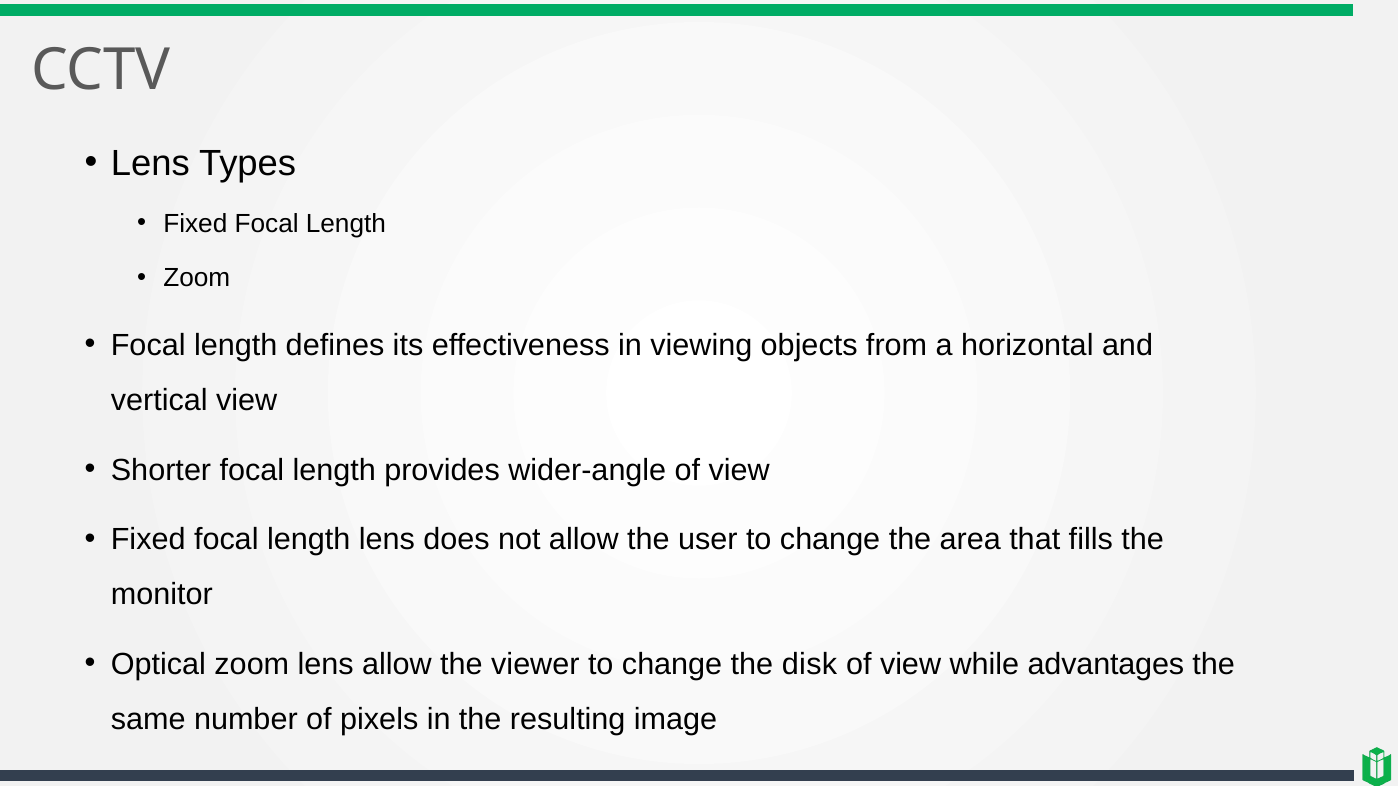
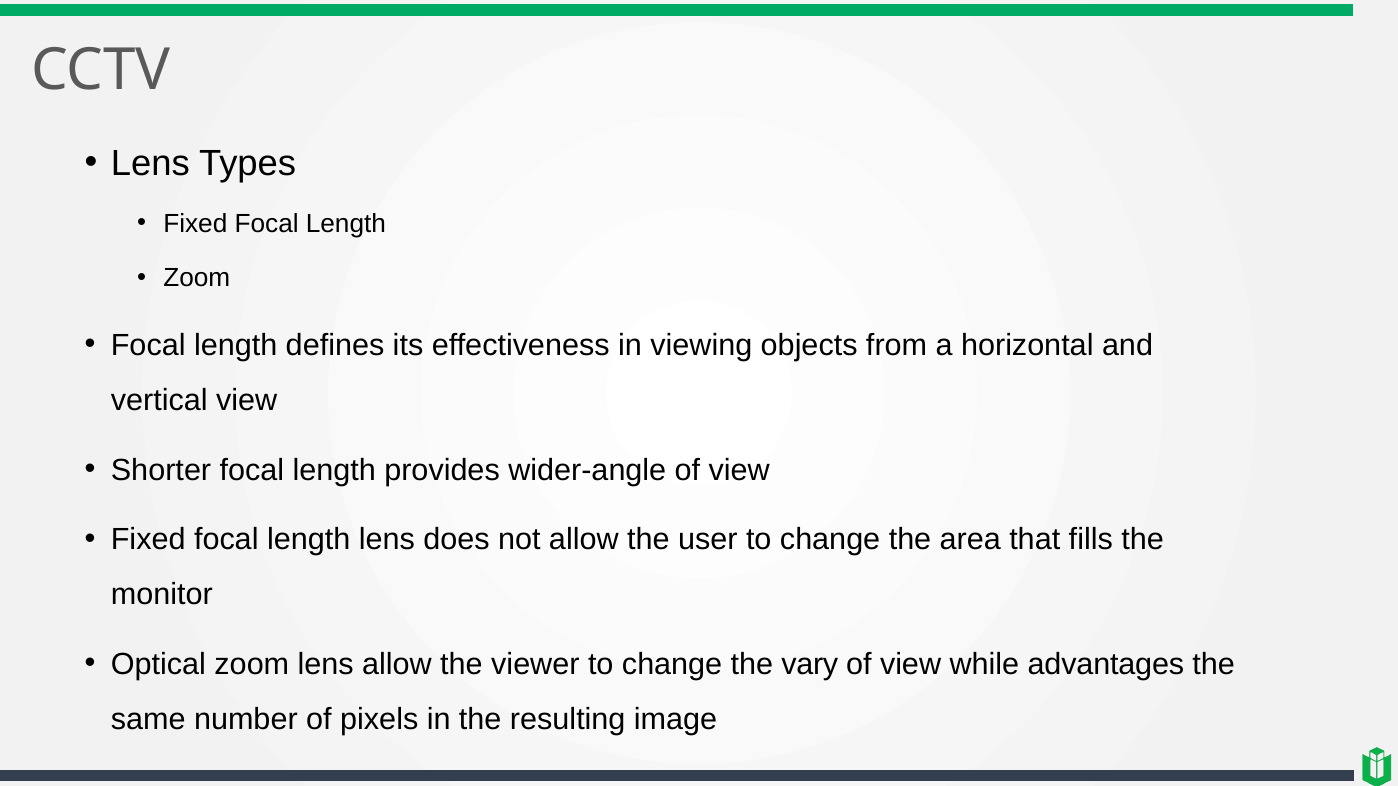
disk: disk -> vary
